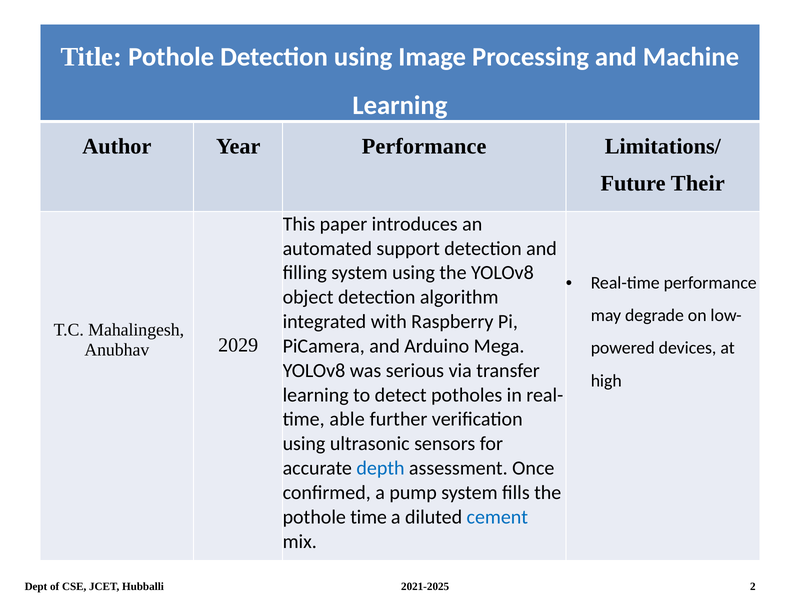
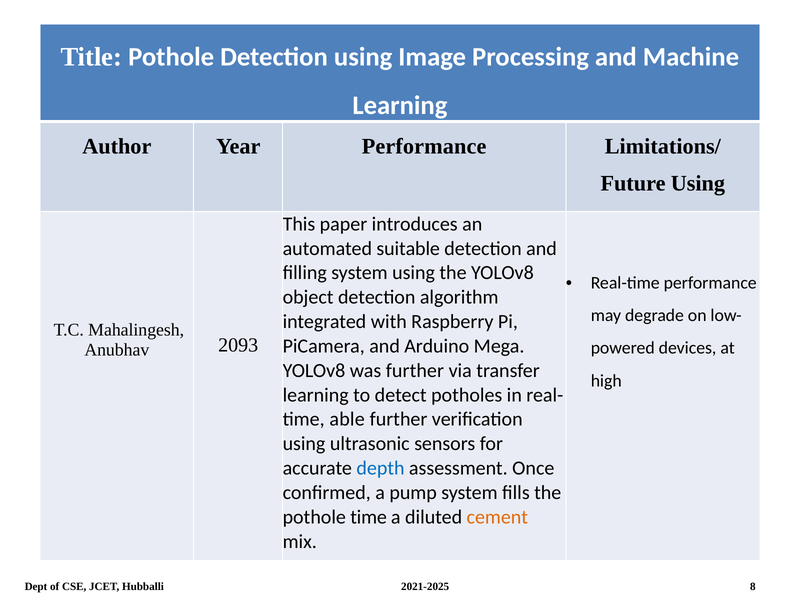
Future Their: Their -> Using
support: support -> suitable
2029: 2029 -> 2093
was serious: serious -> further
cement colour: blue -> orange
2: 2 -> 8
